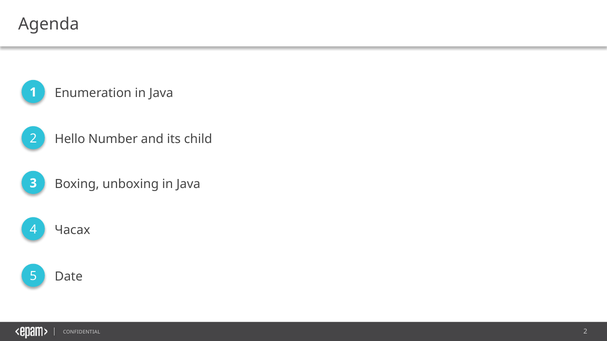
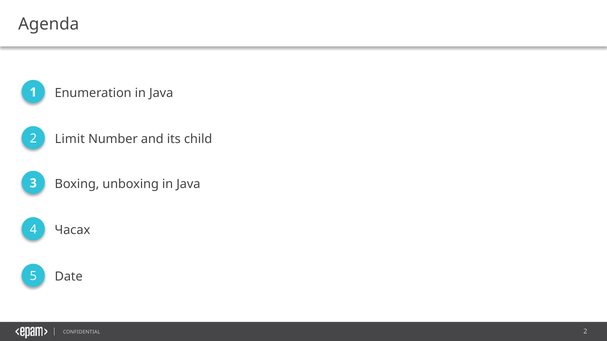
Hello: Hello -> Limit
